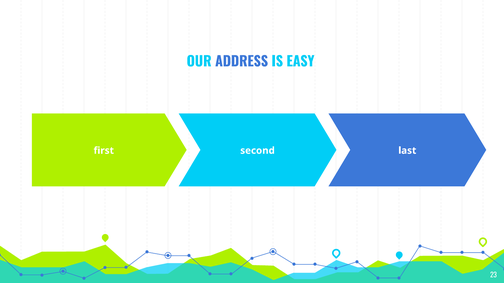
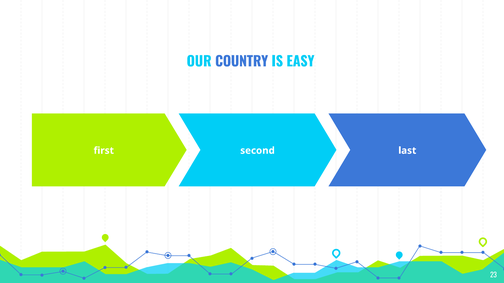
ADDRESS: ADDRESS -> COUNTRY
